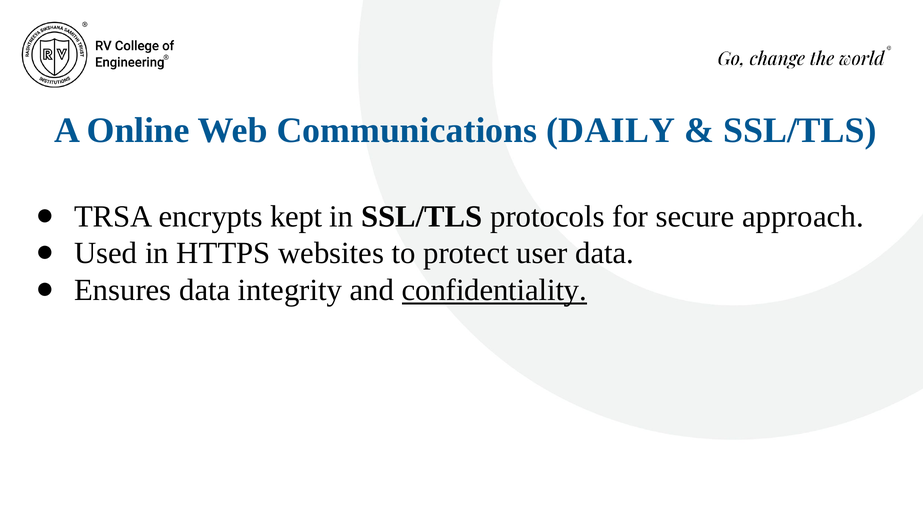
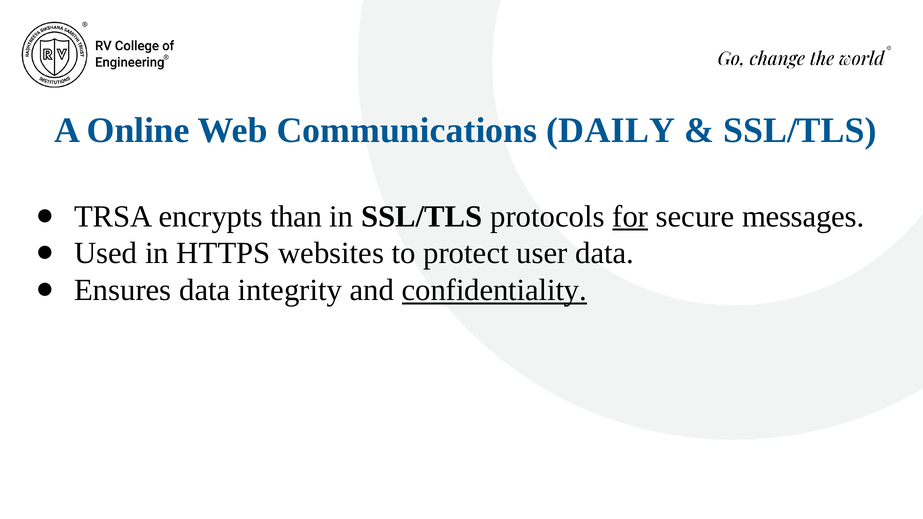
kept: kept -> than
for underline: none -> present
approach: approach -> messages
